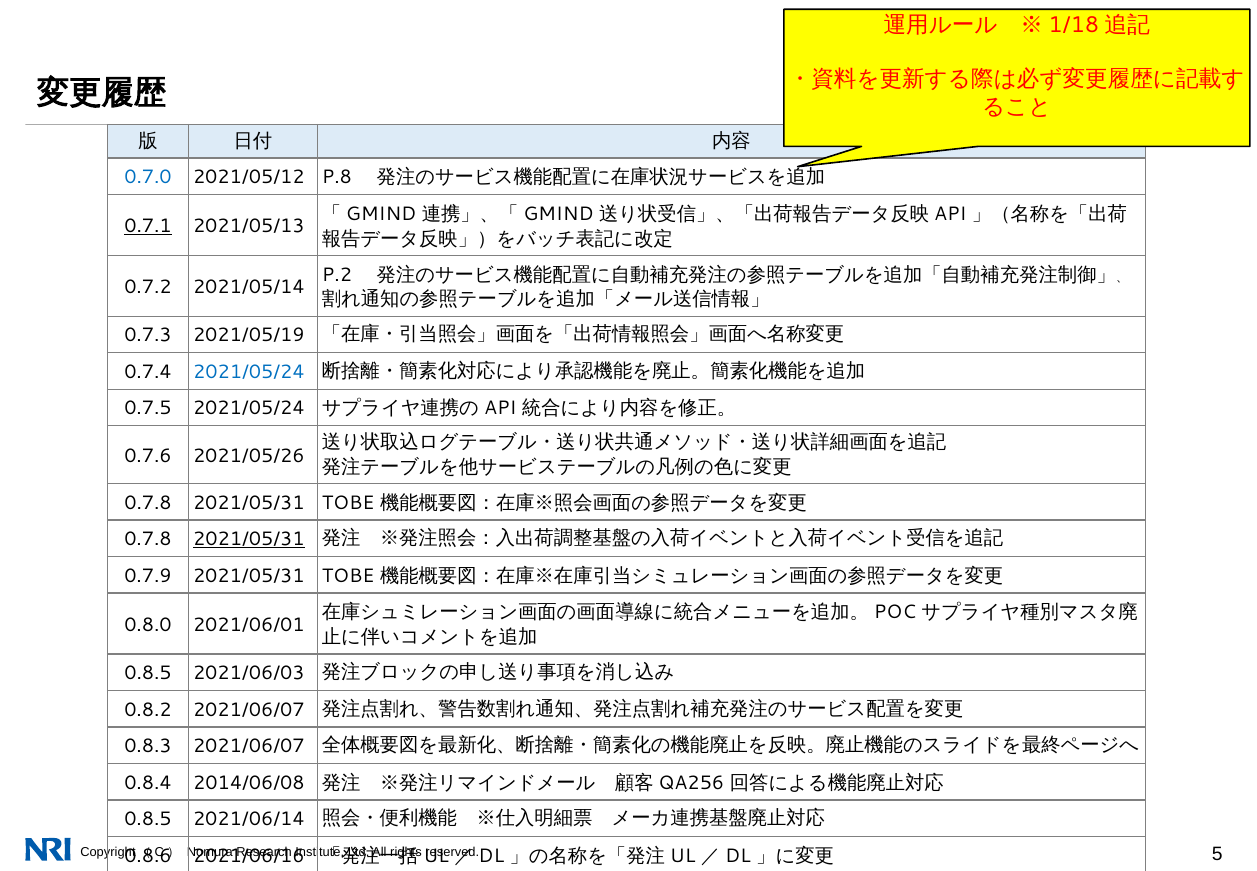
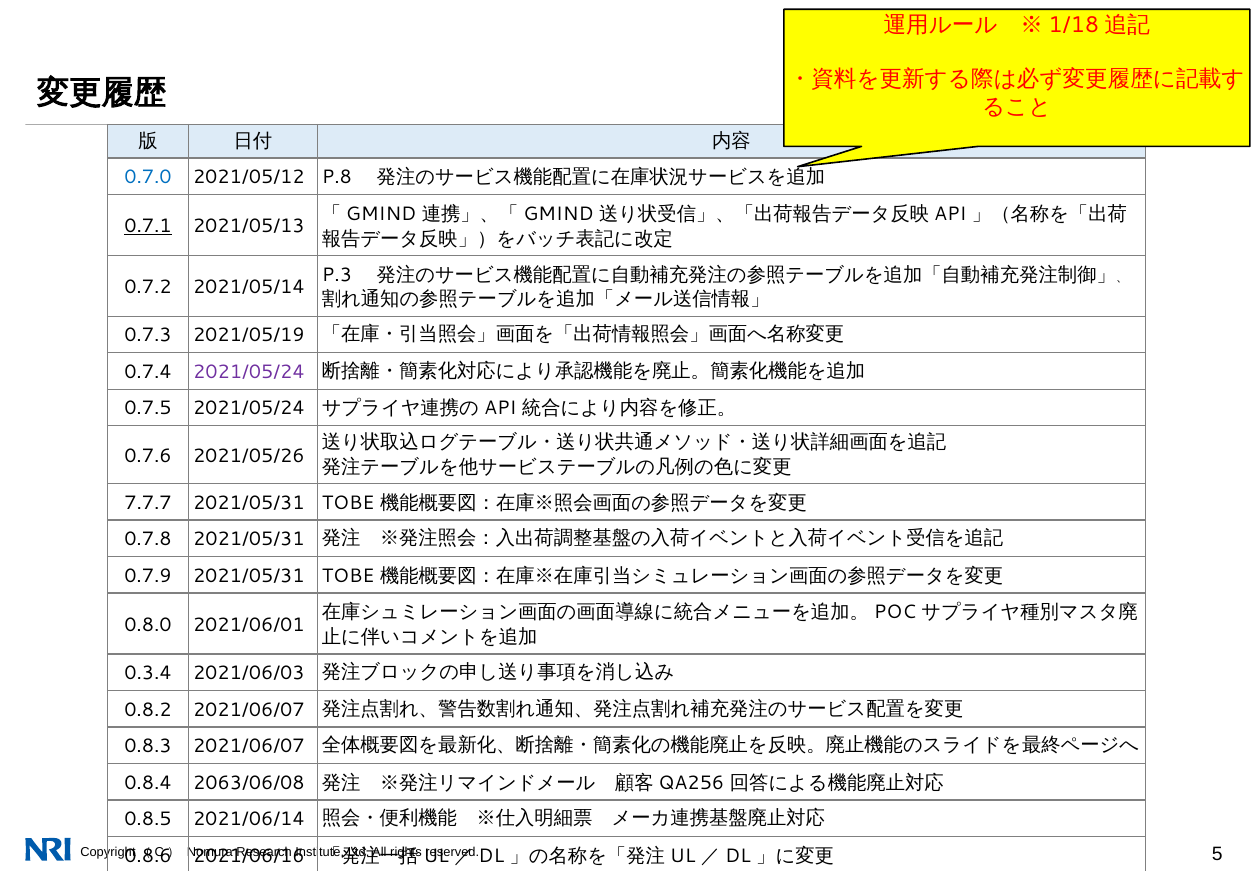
P.2: P.2 -> P.3
2021/05/24 at (249, 372) colour: blue -> purple
0.7.8 at (148, 503): 0.7.8 -> 7.7.7
2021/05/31 at (249, 539) underline: present -> none
0.8.5 at (148, 673): 0.8.5 -> 0.3.4
2014/06/08: 2014/06/08 -> 2063/06/08
